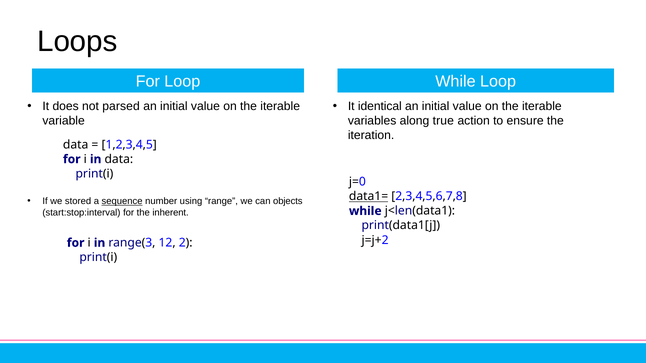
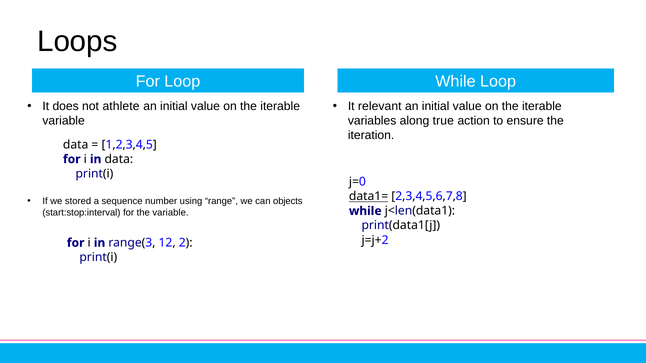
parsed: parsed -> athlete
identical: identical -> relevant
sequence underline: present -> none
the inherent: inherent -> variable
